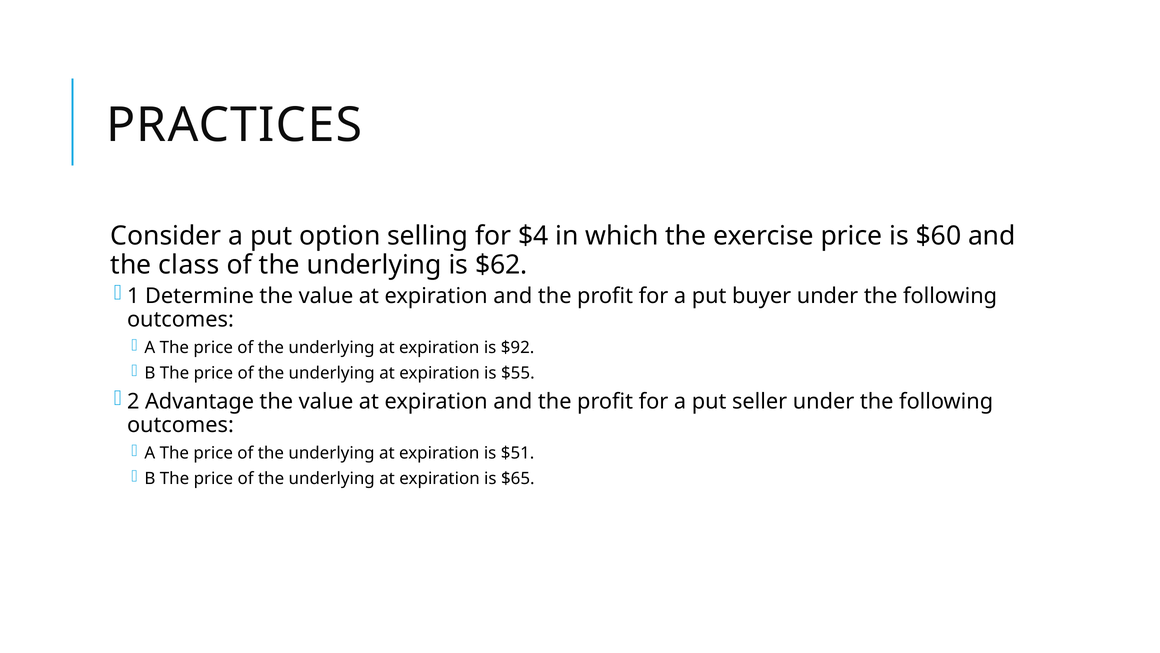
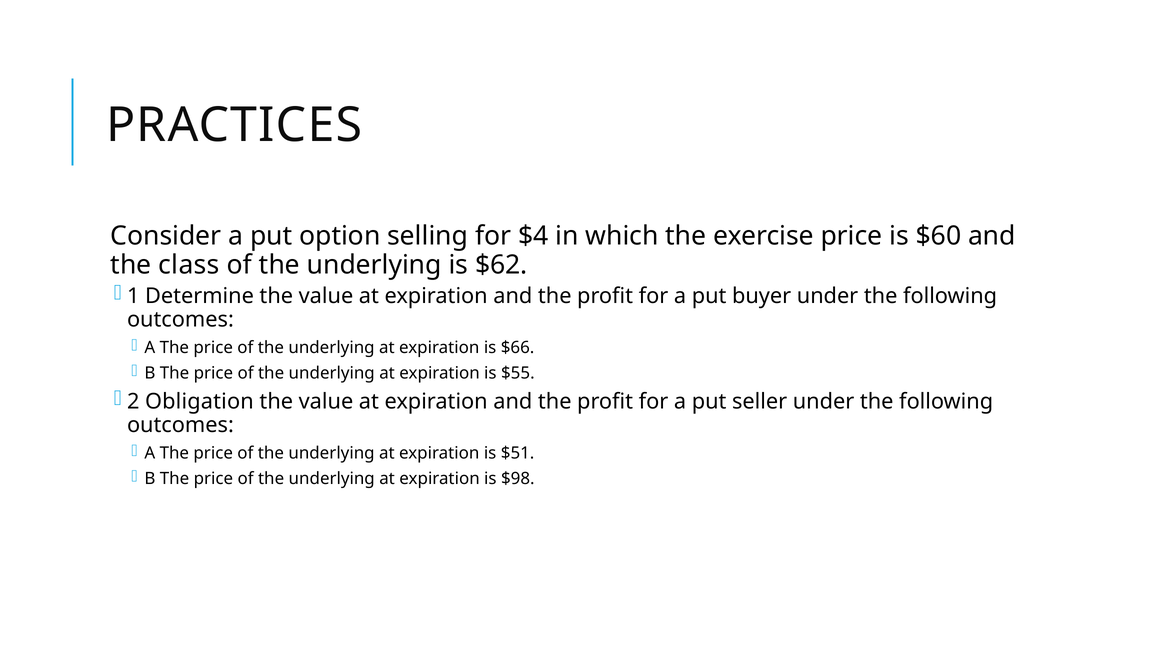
$92: $92 -> $66
Advantage: Advantage -> Obligation
$65: $65 -> $98
